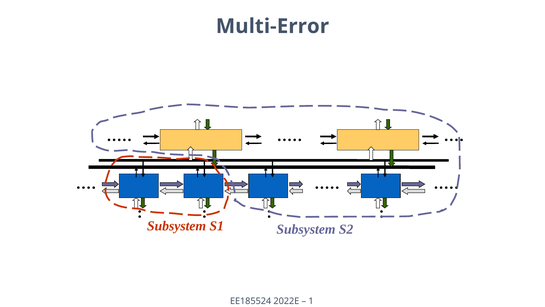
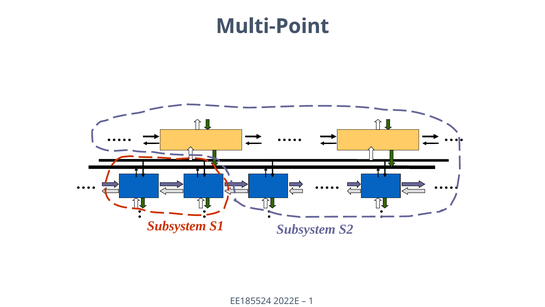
Multi-Error: Multi-Error -> Multi-Point
